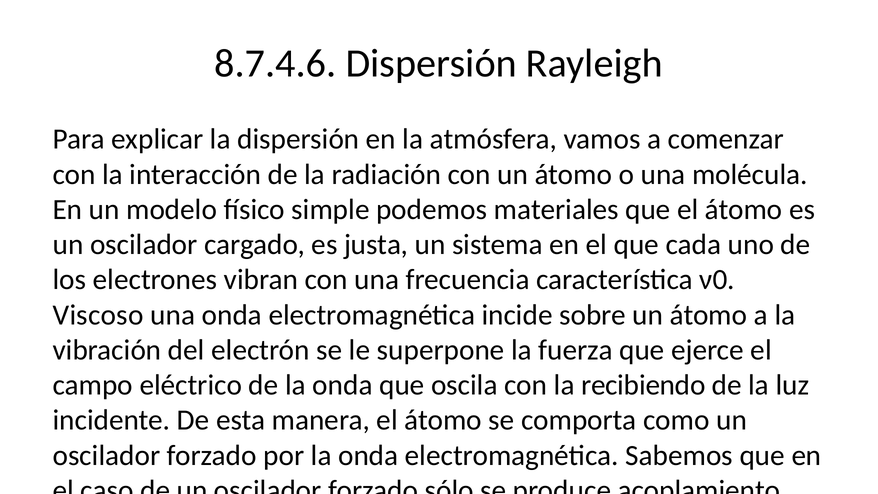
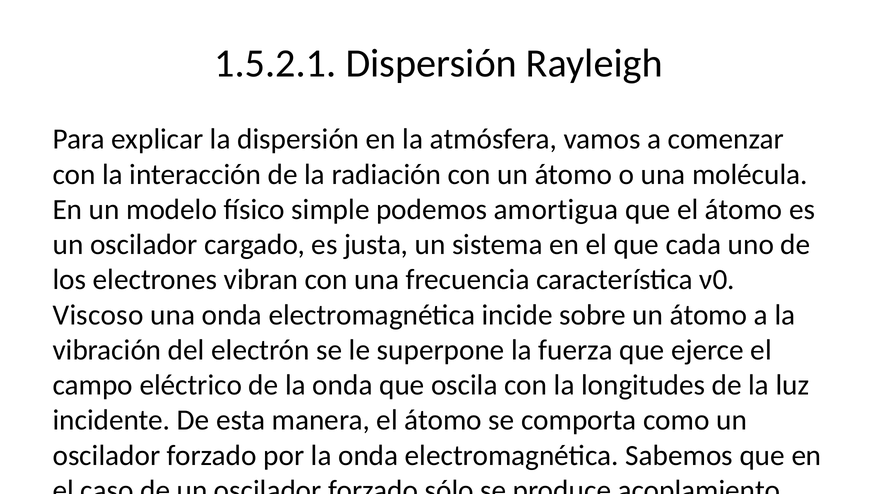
8.7.4.6: 8.7.4.6 -> 1.5.2.1
materiales: materiales -> amortigua
recibiendo: recibiendo -> longitudes
